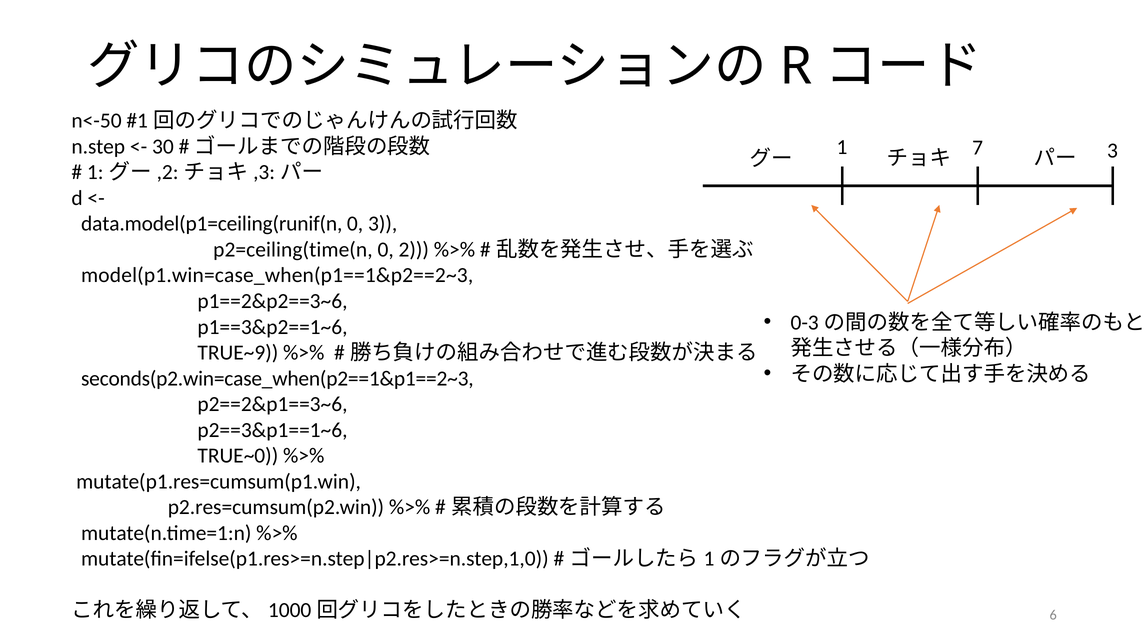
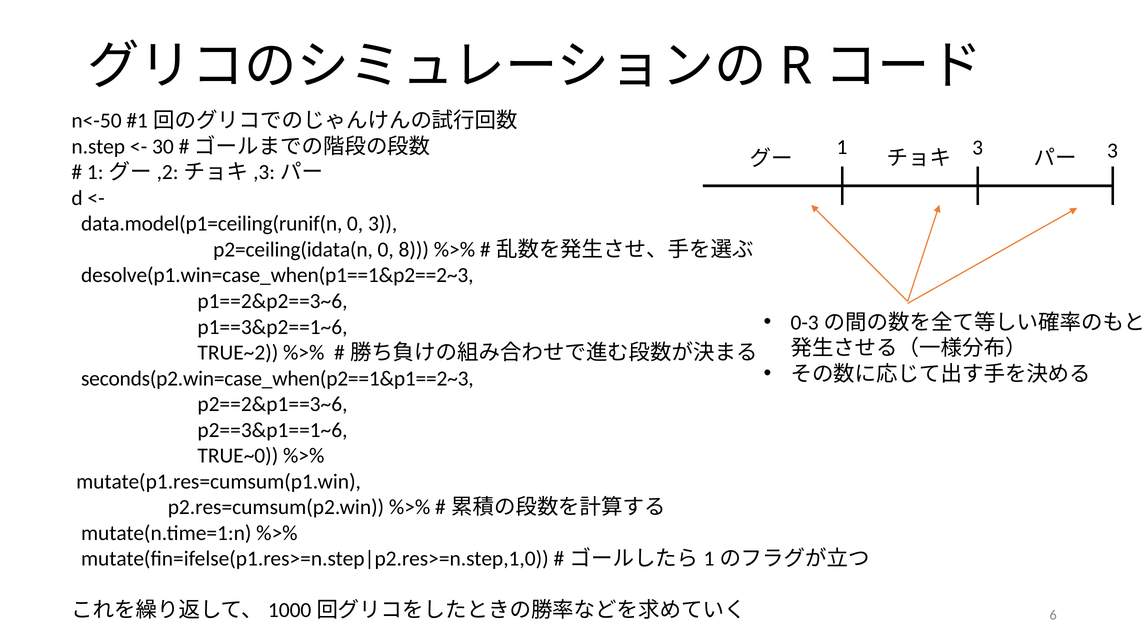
1 7: 7 -> 3
p2=ceiling(time(n: p2=ceiling(time(n -> p2=ceiling(idata(n
2: 2 -> 8
model(p1.win=case_when(p1==1&p2==2~3: model(p1.win=case_when(p1==1&p2==2~3 -> desolve(p1.win=case_when(p1==1&p2==2~3
TRUE~9: TRUE~9 -> TRUE~2
